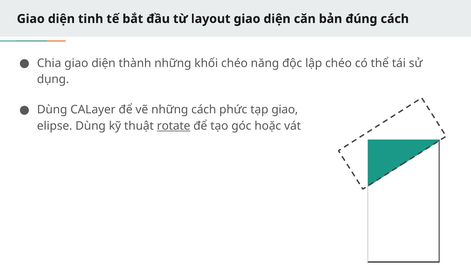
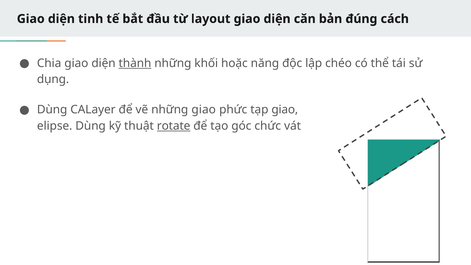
thành underline: none -> present
khối chéo: chéo -> hoặc
những cách: cách -> giao
hoặc: hoặc -> chức
